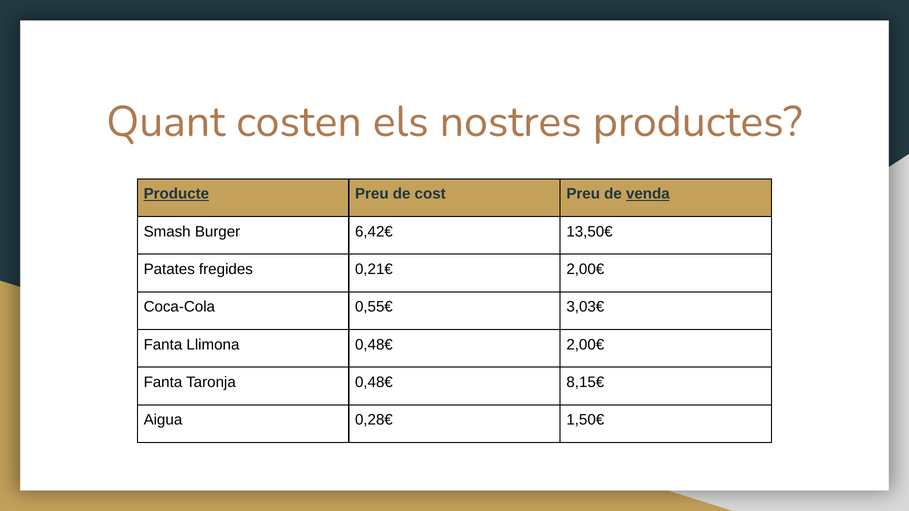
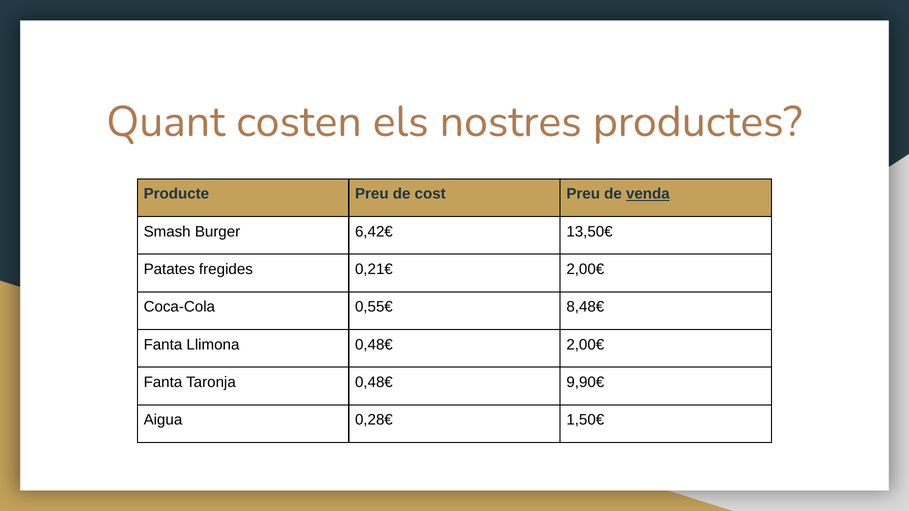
Producte underline: present -> none
3,03€: 3,03€ -> 8,48€
8,15€: 8,15€ -> 9,90€
